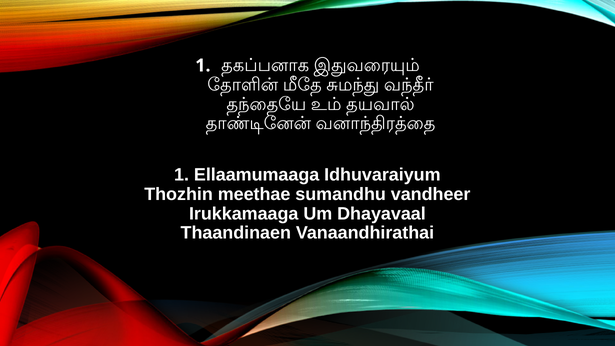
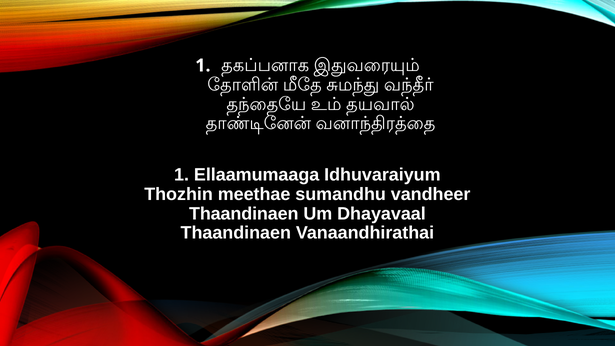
Irukkamaaga at (244, 214): Irukkamaaga -> Thaandinaen
